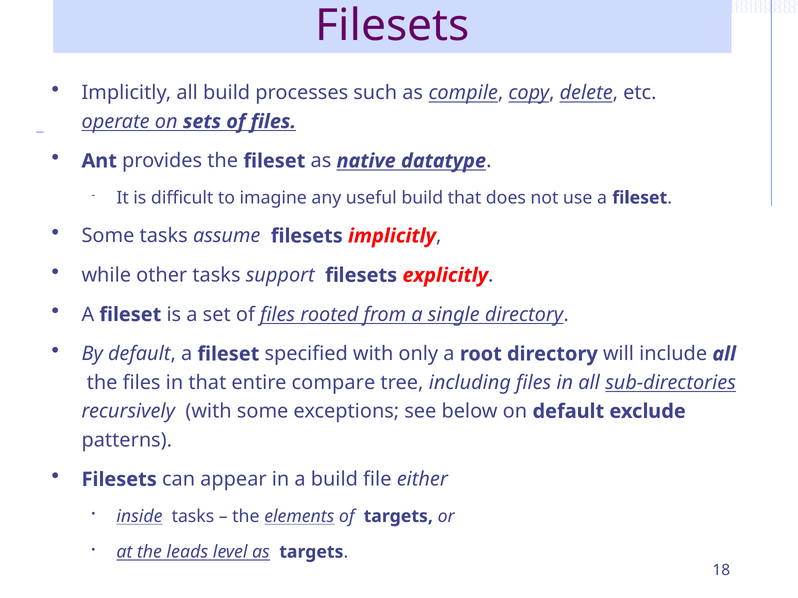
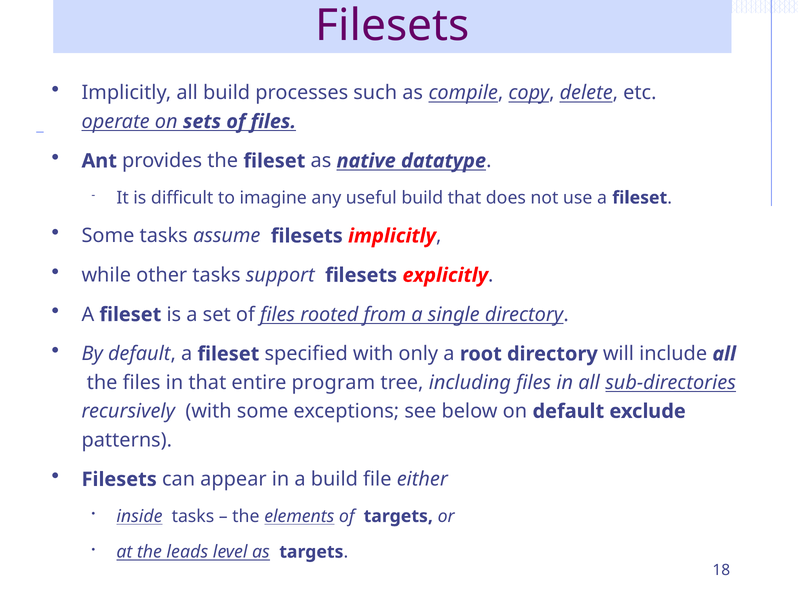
compare: compare -> program
